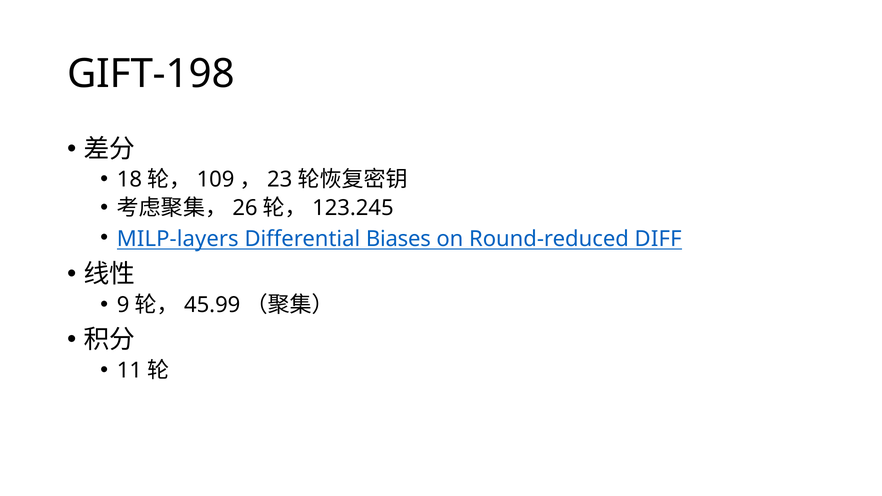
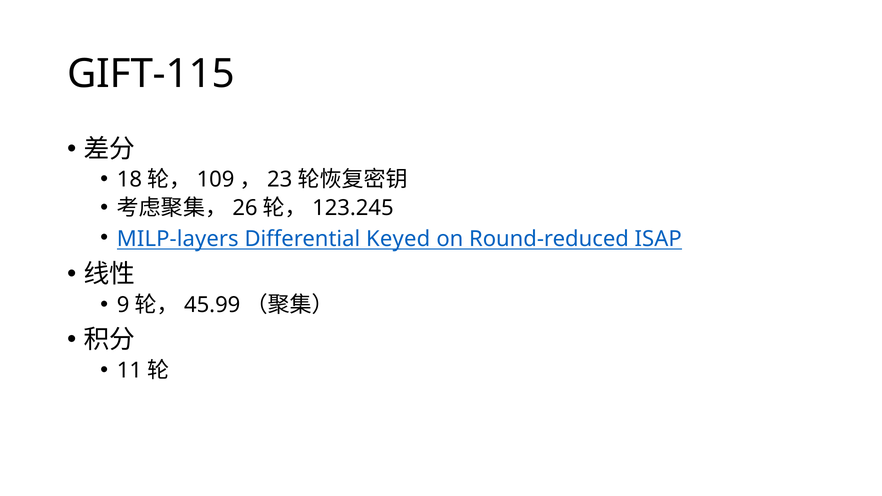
GIFT-198: GIFT-198 -> GIFT-115
Biases: Biases -> Keyed
DIFF: DIFF -> ISAP
